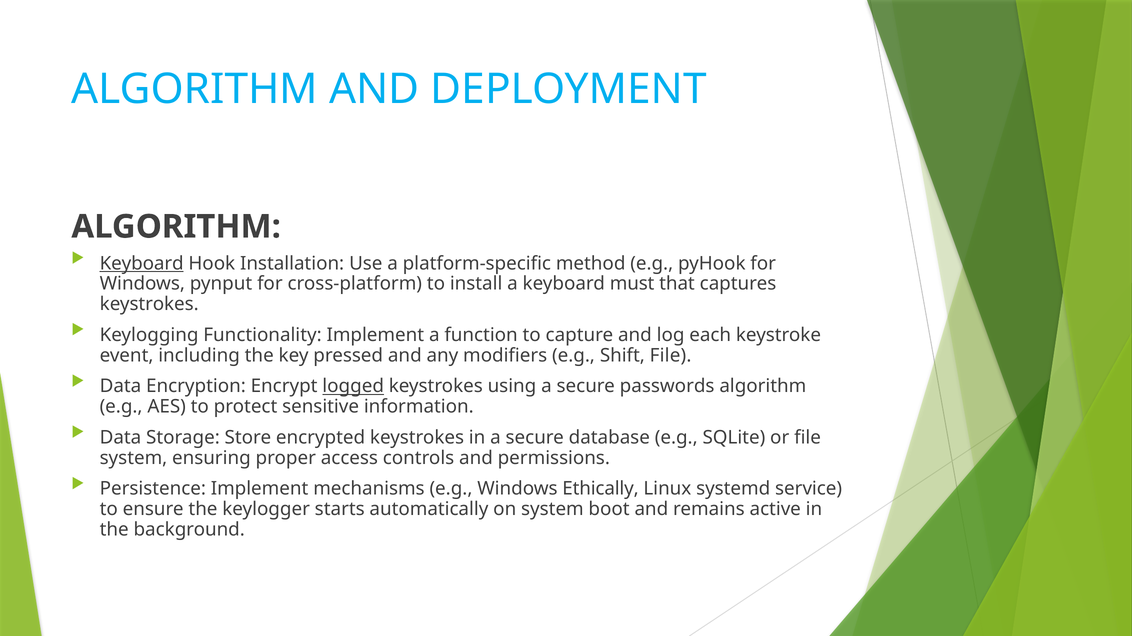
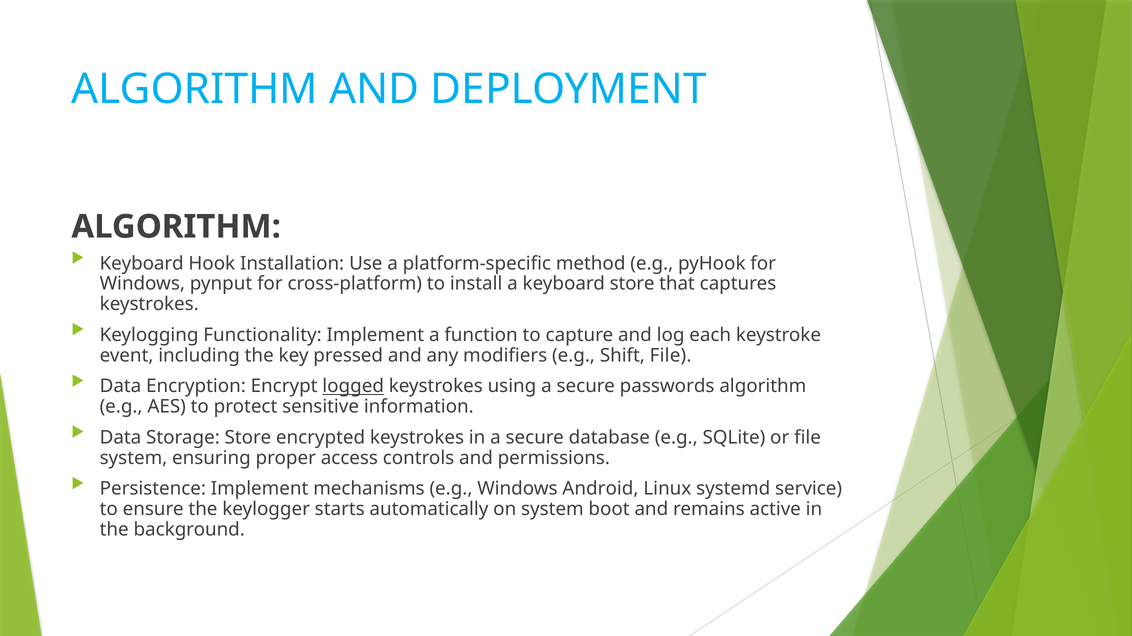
Keyboard at (142, 264) underline: present -> none
keyboard must: must -> store
Ethically: Ethically -> Android
